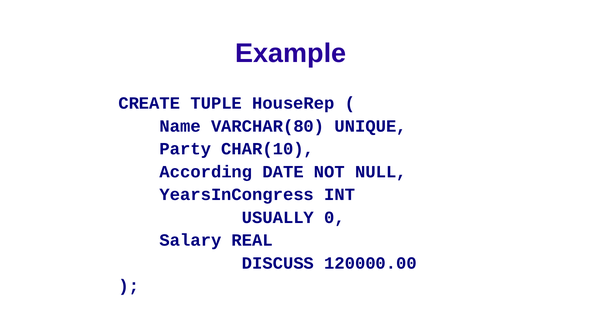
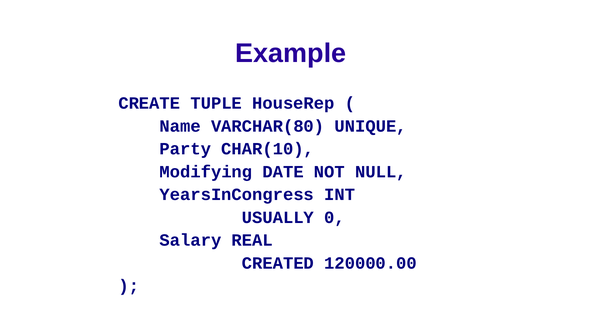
According: According -> Modifying
DISCUSS: DISCUSS -> CREATED
